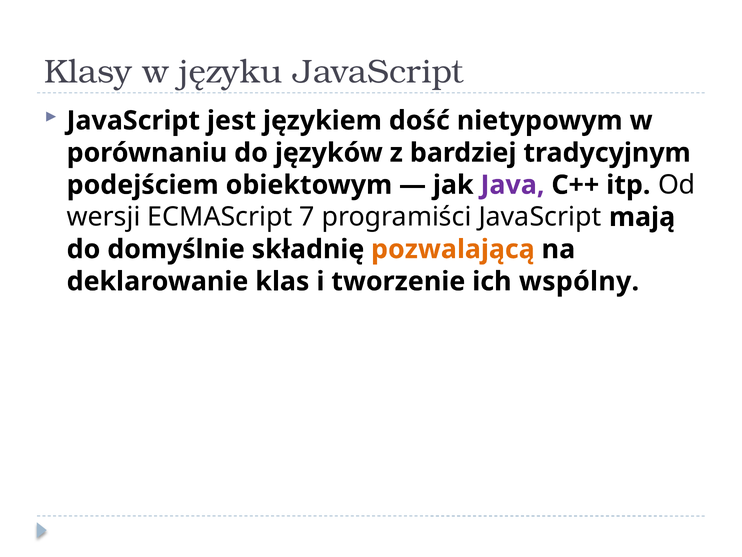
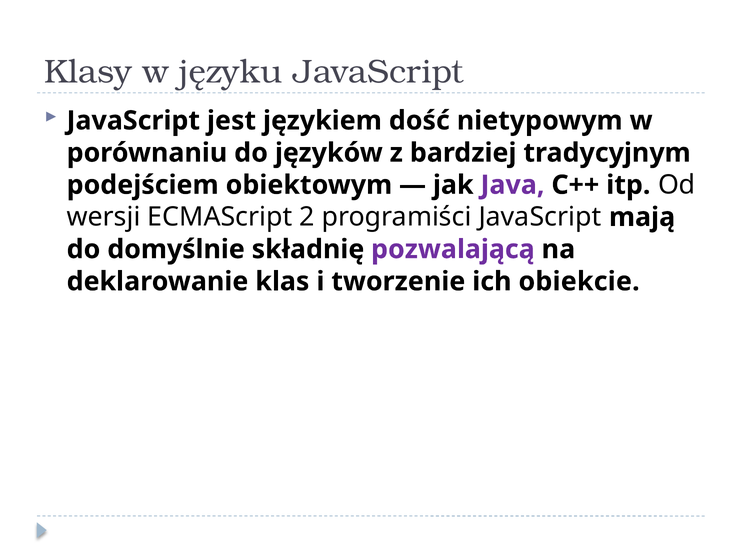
7: 7 -> 2
pozwalającą colour: orange -> purple
wspólny: wspólny -> obiekcie
